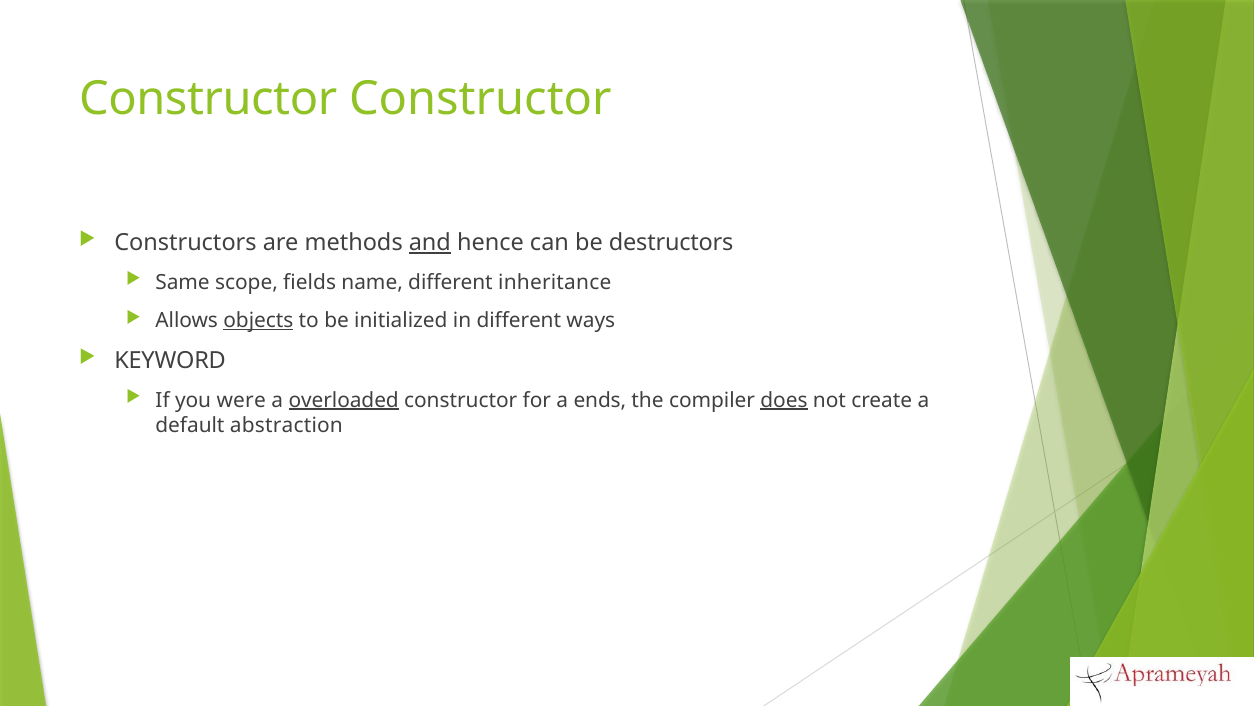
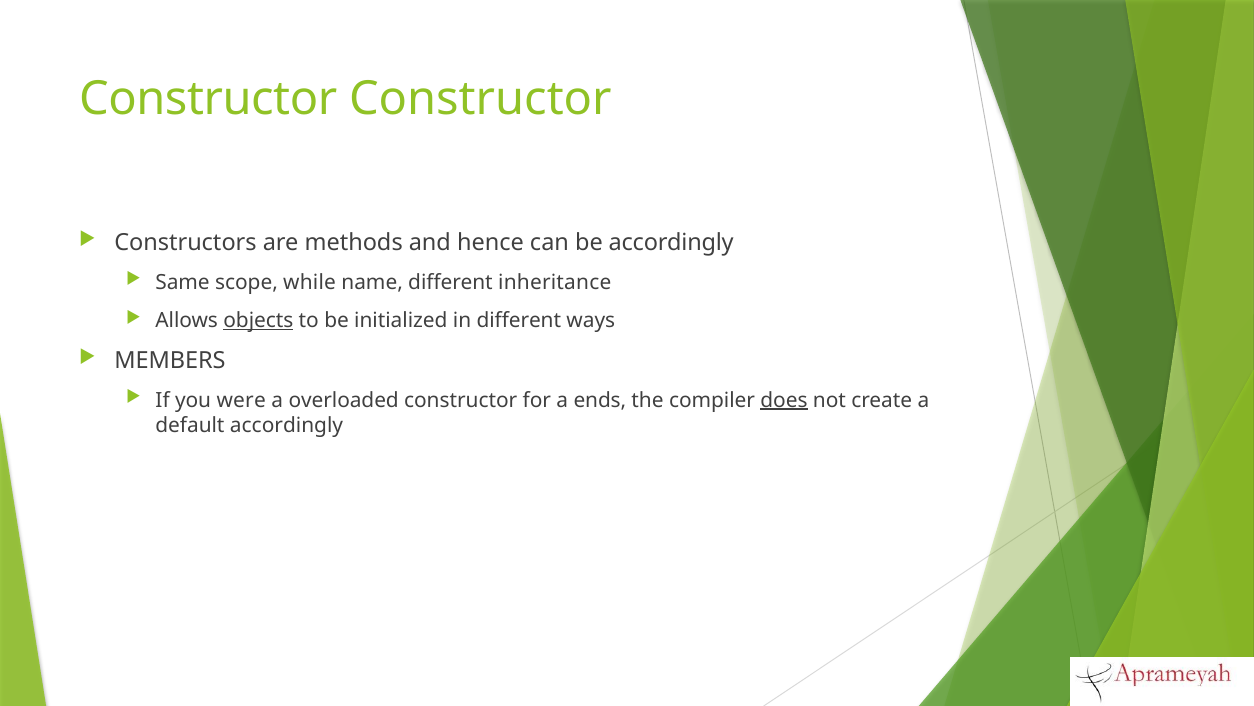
and underline: present -> none
be destructors: destructors -> accordingly
fields: fields -> while
KEYWORD: KEYWORD -> MEMBERS
overloaded underline: present -> none
default abstraction: abstraction -> accordingly
